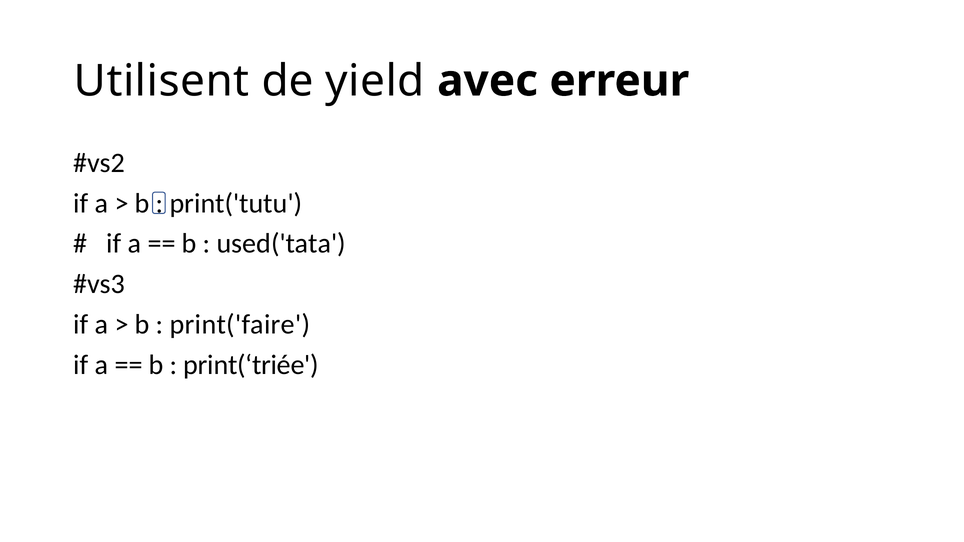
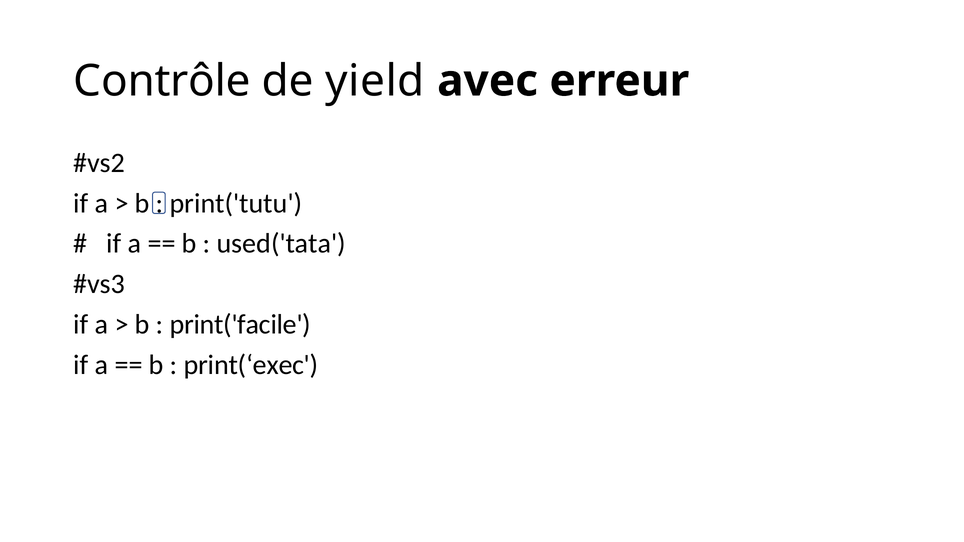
Utilisent: Utilisent -> Contrôle
print('faire: print('faire -> print('facile
print(‘triée: print(‘triée -> print(‘exec
